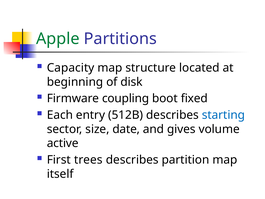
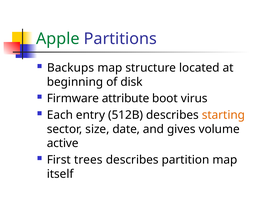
Capacity: Capacity -> Backups
coupling: coupling -> attribute
fixed: fixed -> virus
starting colour: blue -> orange
